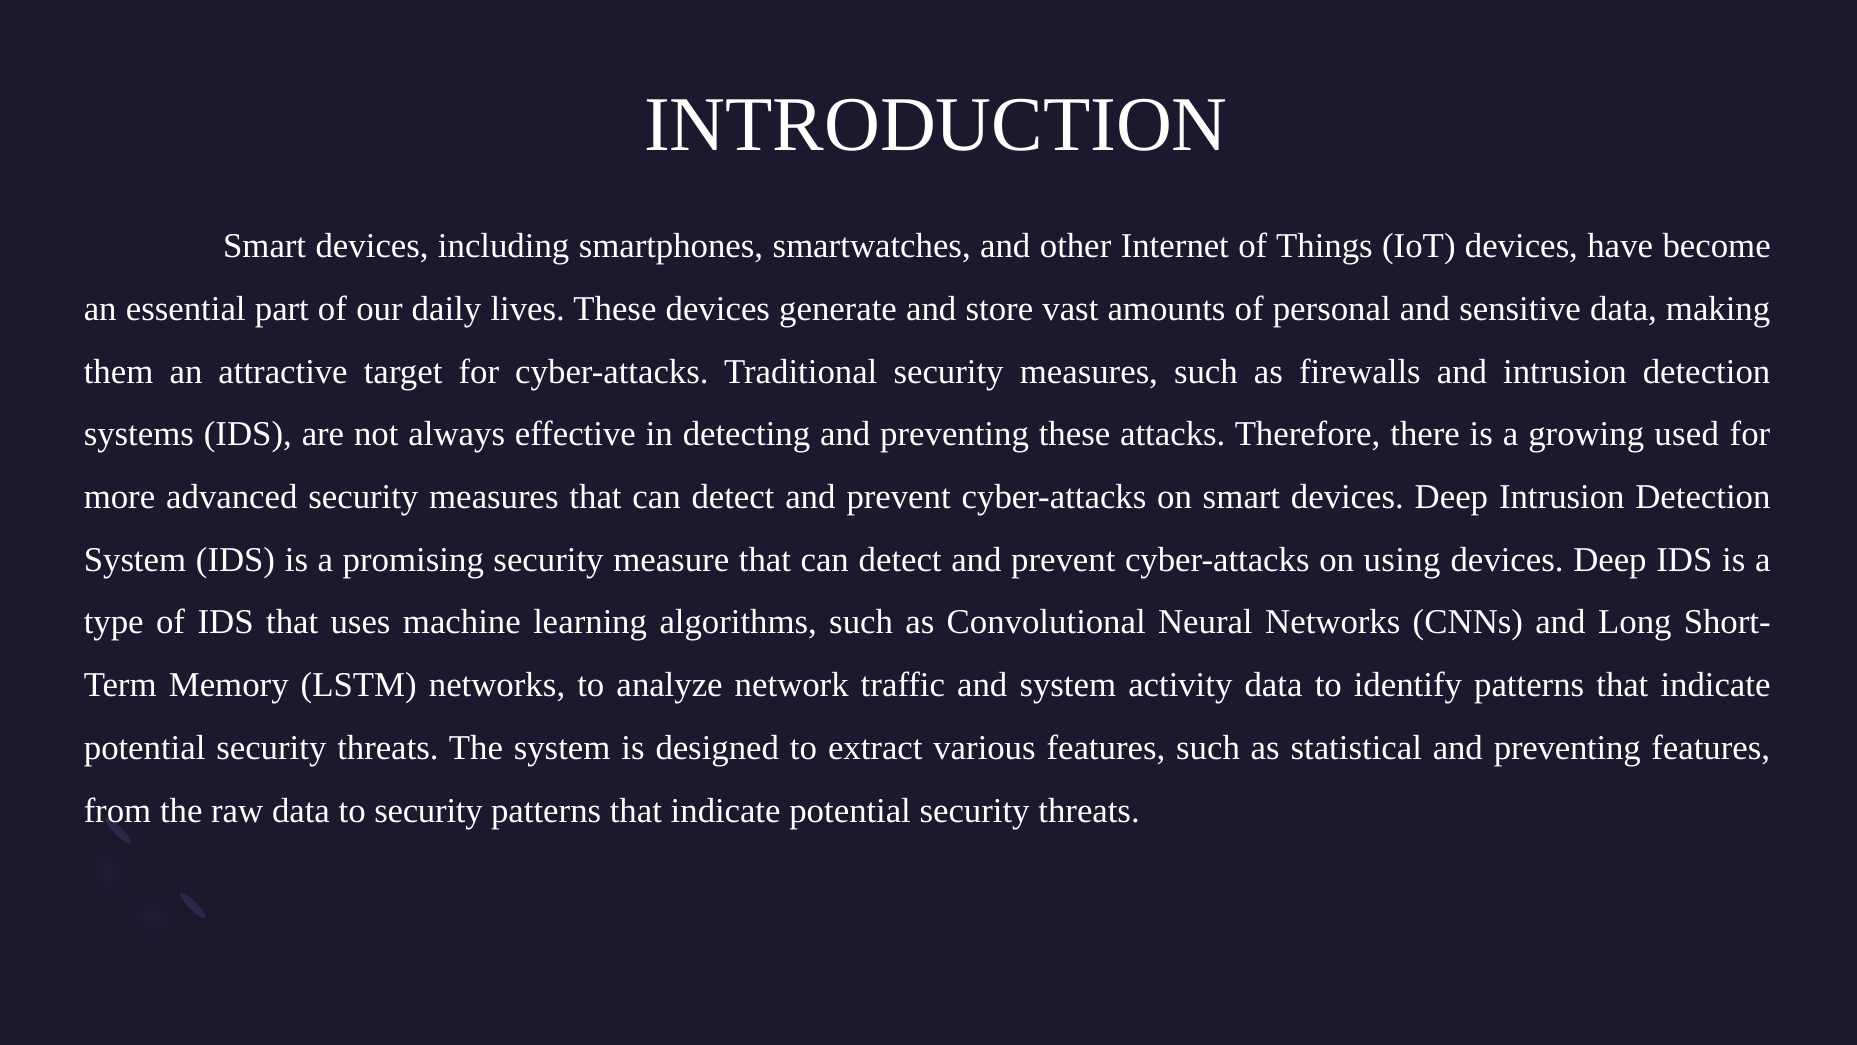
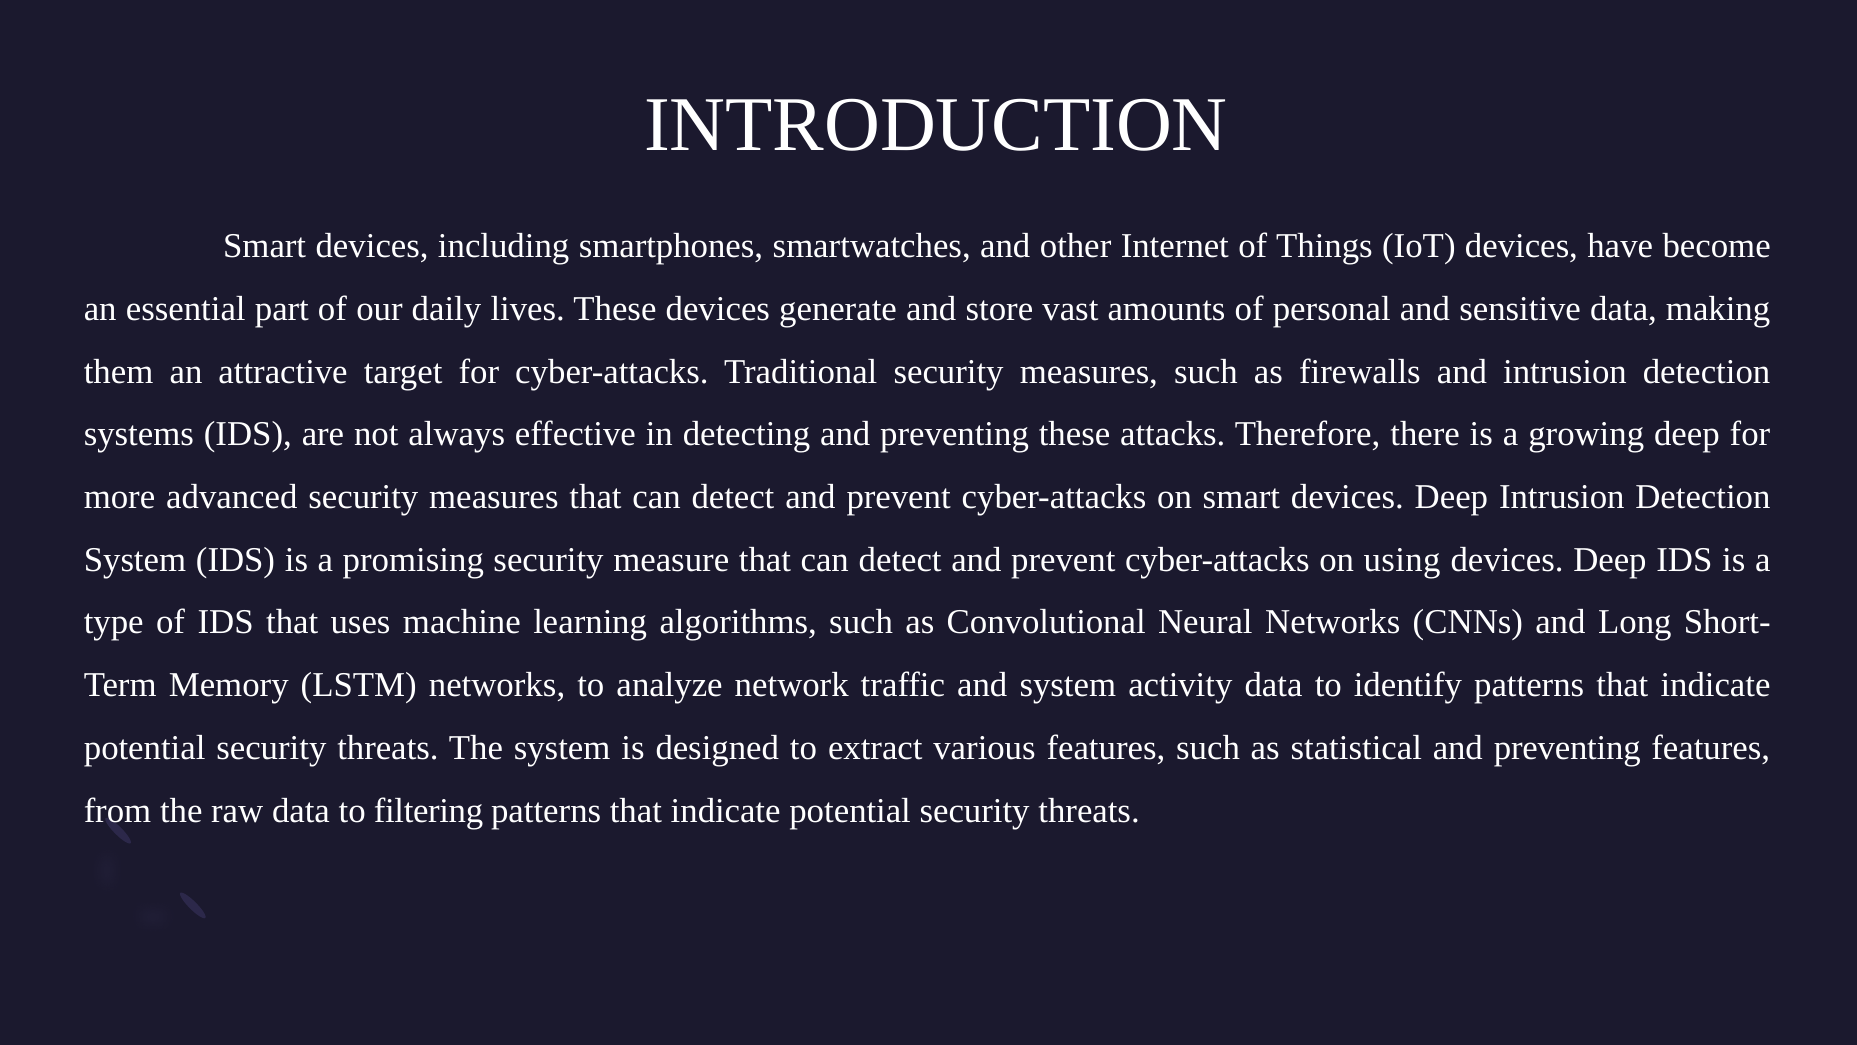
growing used: used -> deep
to security: security -> filtering
